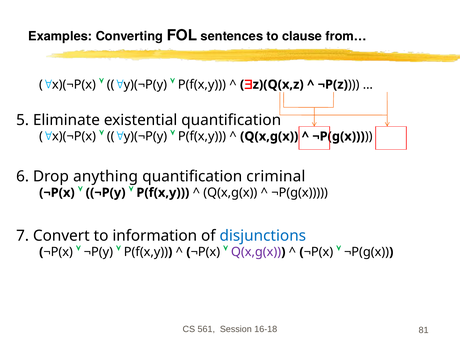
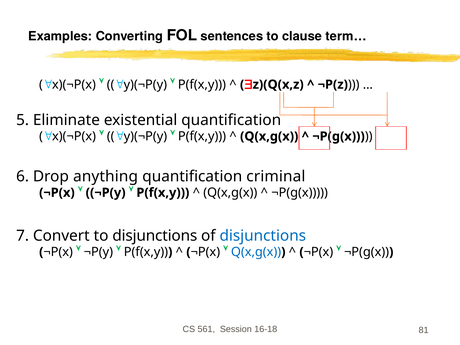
from…: from… -> term…
to information: information -> disjunctions
Q(x,g(x at (256, 252) colour: purple -> blue
